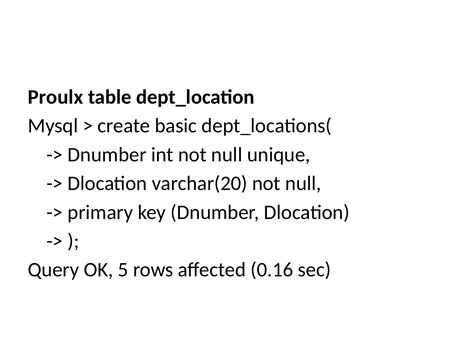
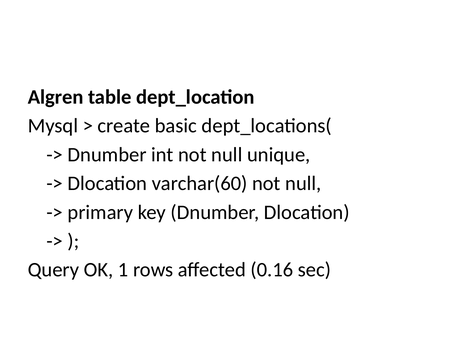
Proulx: Proulx -> Algren
varchar(20: varchar(20 -> varchar(60
5: 5 -> 1
